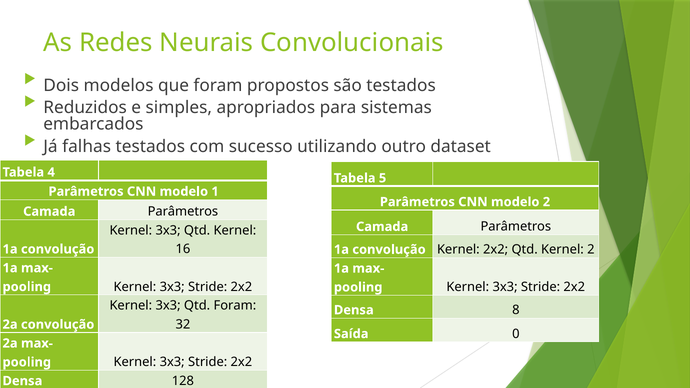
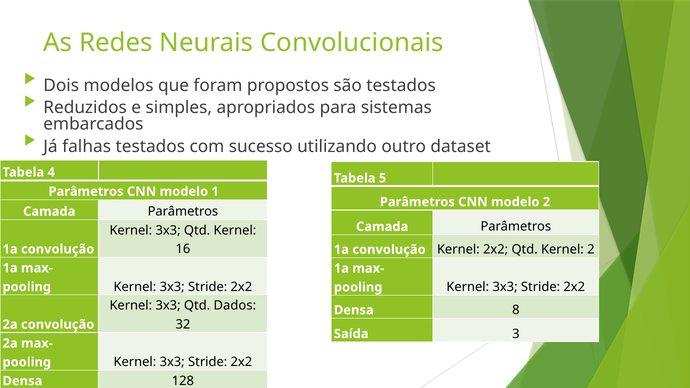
Qtd Foram: Foram -> Dados
0: 0 -> 3
